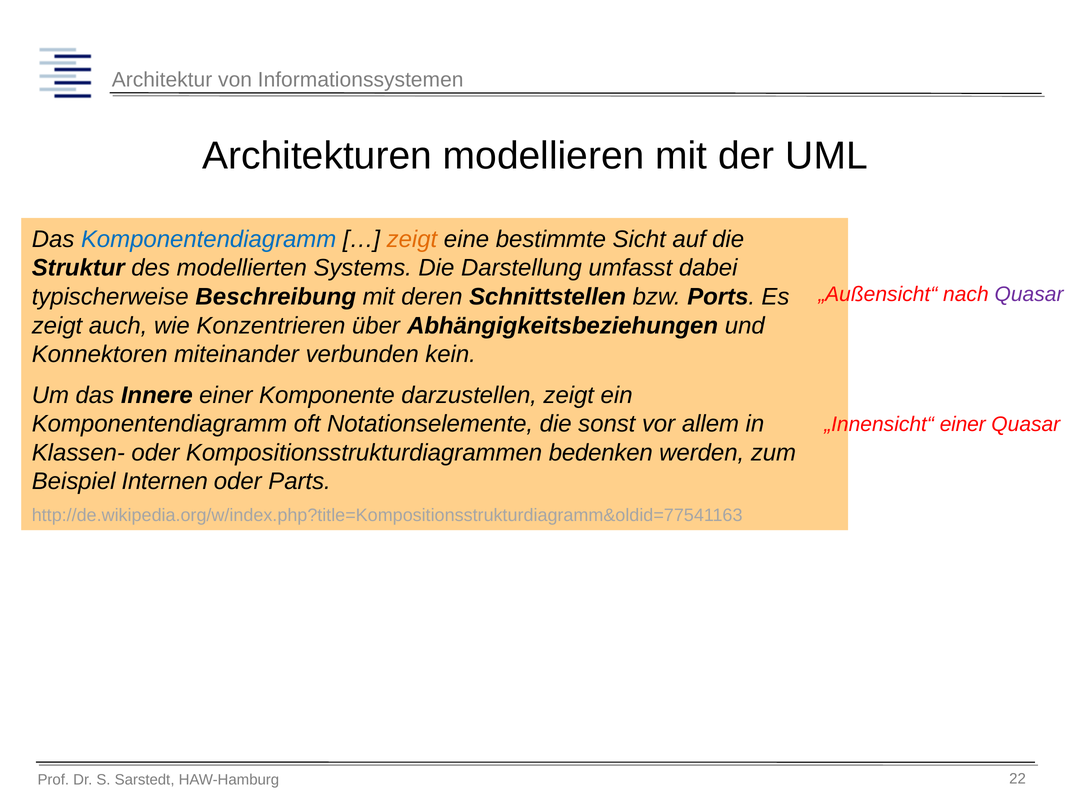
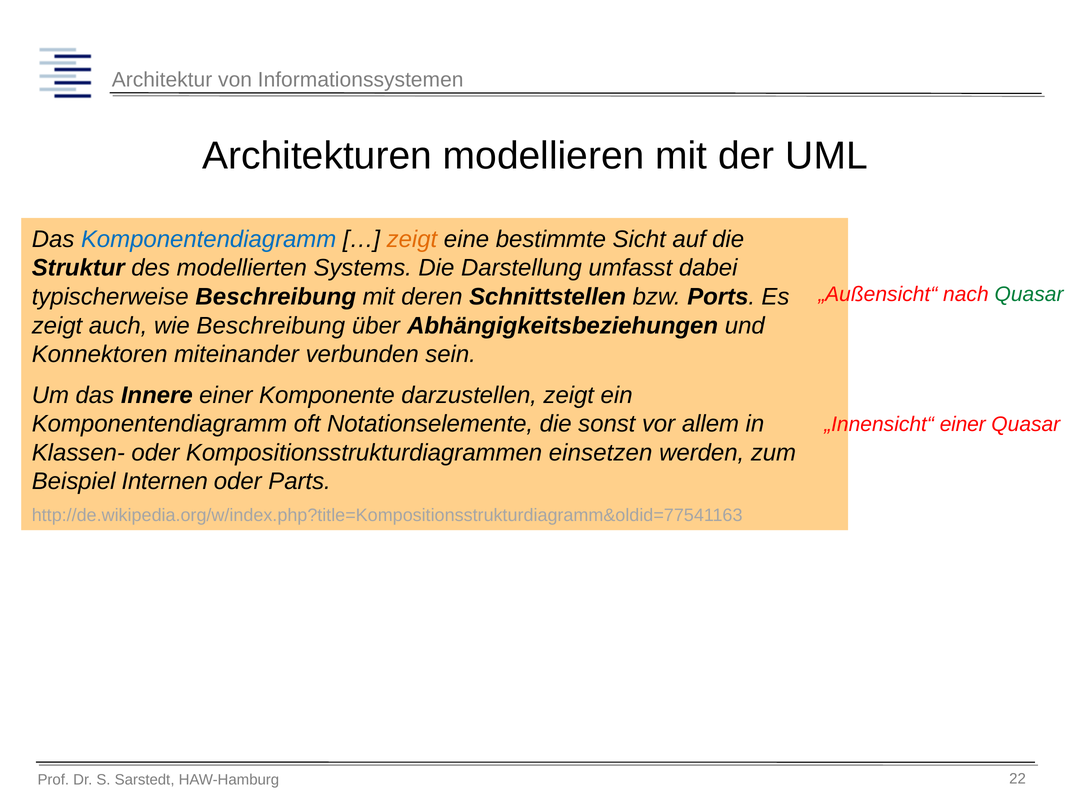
Quasar at (1029, 294) colour: purple -> green
wie Konzentrieren: Konzentrieren -> Beschreibung
kein: kein -> sein
bedenken: bedenken -> einsetzen
